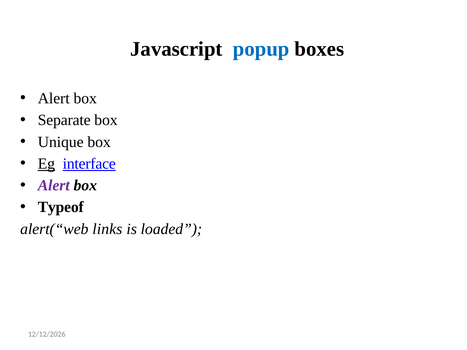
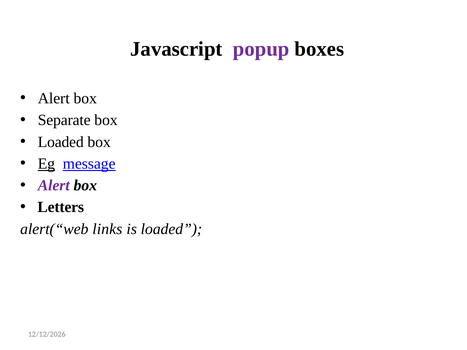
popup colour: blue -> purple
Unique at (61, 142): Unique -> Loaded
interface: interface -> message
Typeof: Typeof -> Letters
